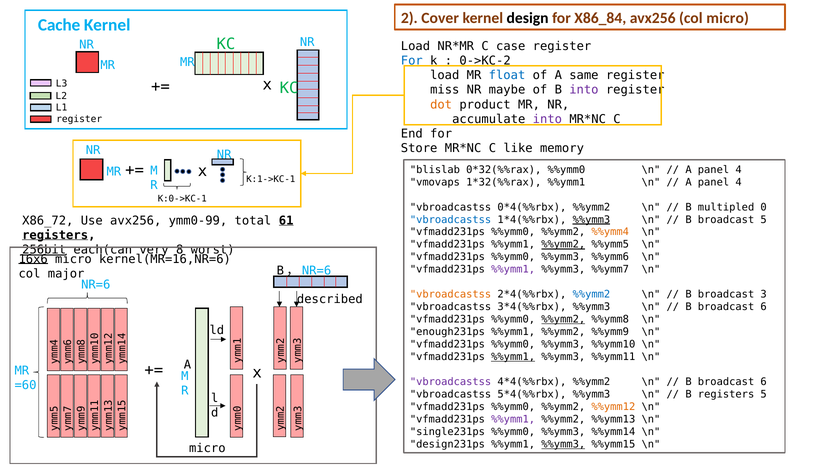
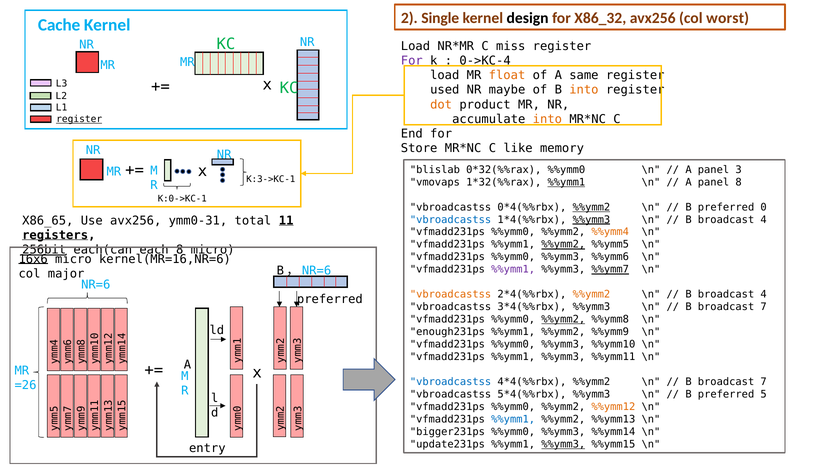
Cover: Cover -> Single
X86_84: X86_84 -> X86_32
col micro: micro -> worst
case: case -> miss
For at (412, 61) colour: blue -> purple
0->KC-2: 0->KC-2 -> 0->KC-4
float colour: blue -> orange
miss: miss -> used
into at (584, 90) colour: purple -> orange
into at (547, 119) colour: purple -> orange
register at (79, 119) underline: none -> present
4 at (739, 170): 4 -> 3
K:1->KC-1: K:1->KC-1 -> K:3->KC-1
%%ymm1 at (566, 182) underline: none -> present
4 at (739, 182): 4 -> 8
%%ymm2 at (591, 207) underline: none -> present
multipled at (726, 207): multipled -> preferred
5 at (764, 220): 5 -> 4
X86_72: X86_72 -> X86_65
ymm0-99: ymm0-99 -> ymm0-31
61: 61 -> 11
very: very -> each
8 worst: worst -> micro
%%ymm7 underline: none -> present
%%ymm2 at (591, 295) colour: blue -> orange
3 at (764, 295): 3 -> 4
described at (330, 300): described -> preferred
6 at (764, 307): 6 -> 7
%%ymm1 at (513, 357) underline: present -> none
vbroadcastss at (451, 382) colour: purple -> blue
6 at (764, 382): 6 -> 7
=60: =60 -> =26
registers at (726, 395): registers -> preferred
%%ymm1 at (513, 420) colour: purple -> blue
single231ps: single231ps -> bigger231ps
design231ps: design231ps -> update231ps
micro at (207, 449): micro -> entry
